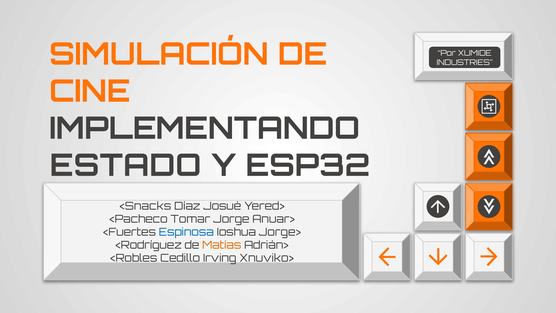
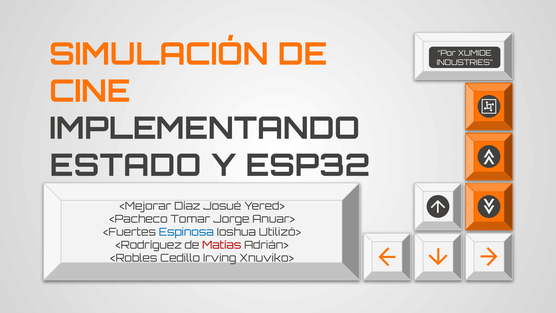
<Snacks: <Snacks -> <Mejorar
Jorge>: Jorge> -> Utilizó>
Matías colour: orange -> red
